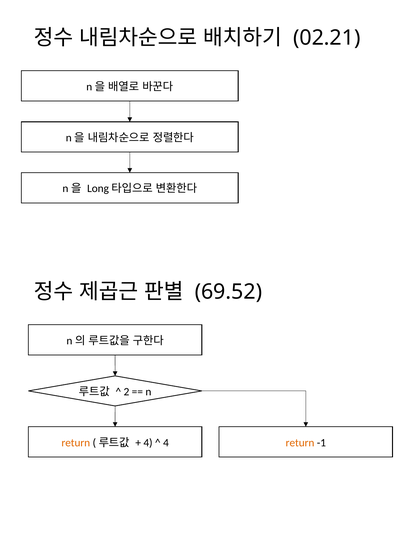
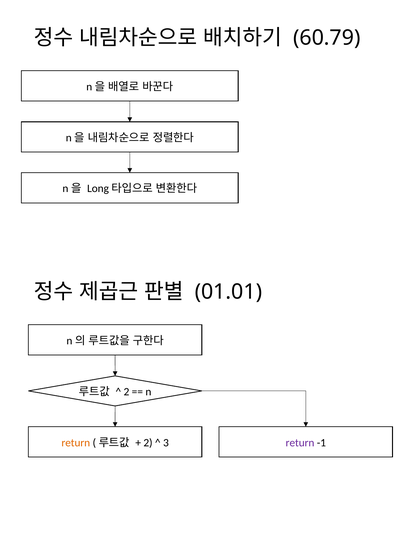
02.21: 02.21 -> 60.79
69.52: 69.52 -> 01.01
4 at (148, 443): 4 -> 2
4 at (166, 443): 4 -> 3
return at (300, 443) colour: orange -> purple
